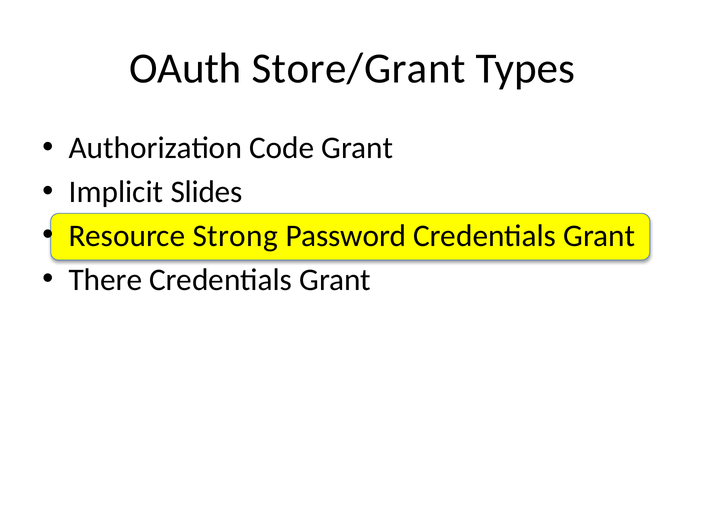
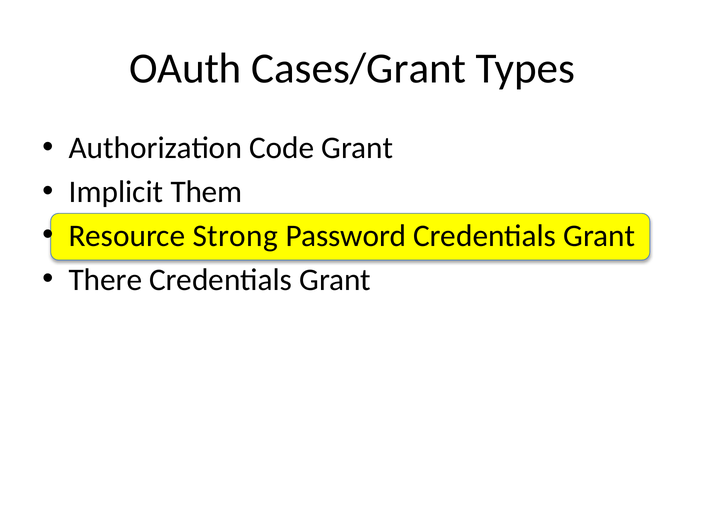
Store/Grant: Store/Grant -> Cases/Grant
Slides: Slides -> Them
